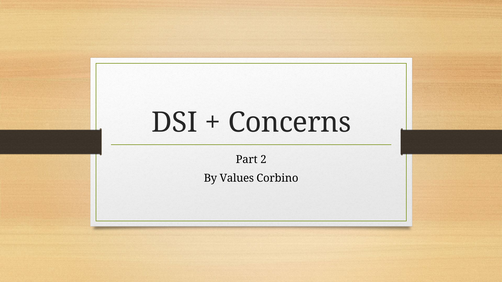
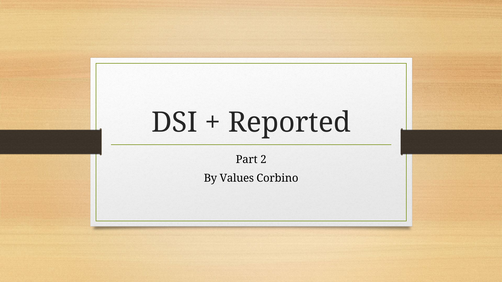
Concerns: Concerns -> Reported
